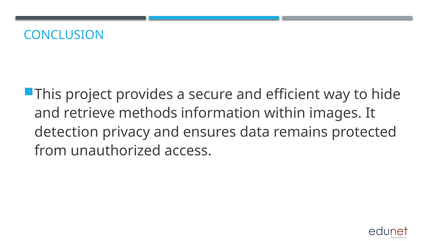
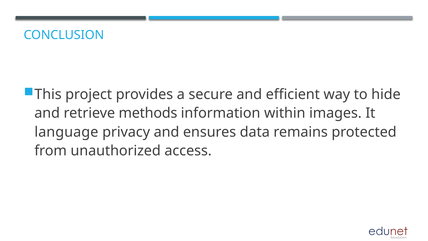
detection: detection -> language
